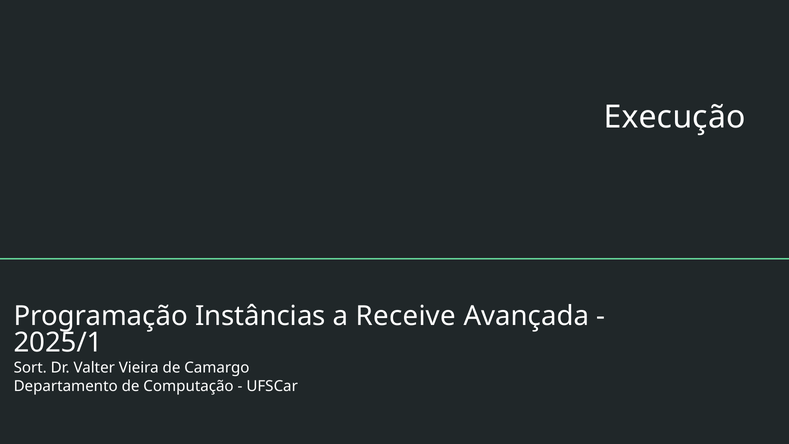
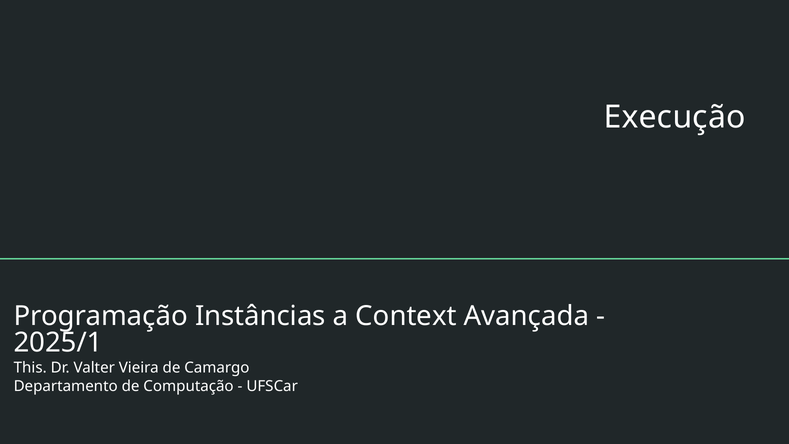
Receive: Receive -> Context
Sort: Sort -> This
